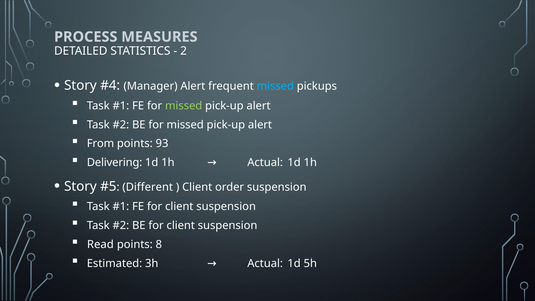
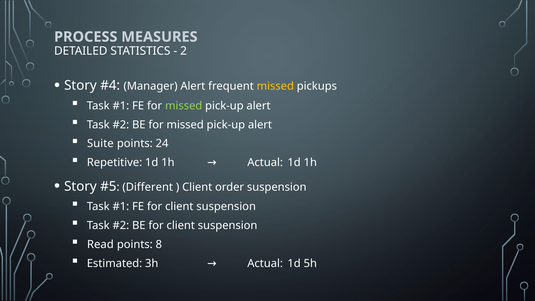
missed at (275, 86) colour: light blue -> yellow
From: From -> Suite
93: 93 -> 24
Delivering: Delivering -> Repetitive
